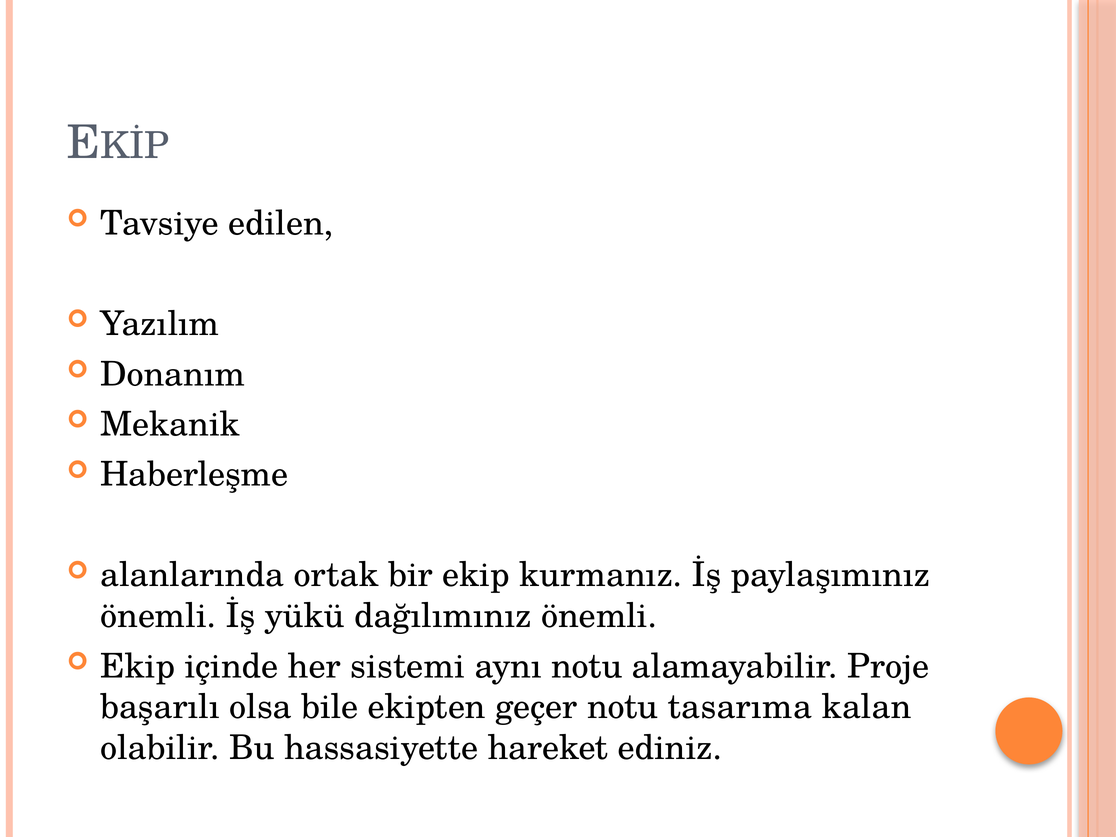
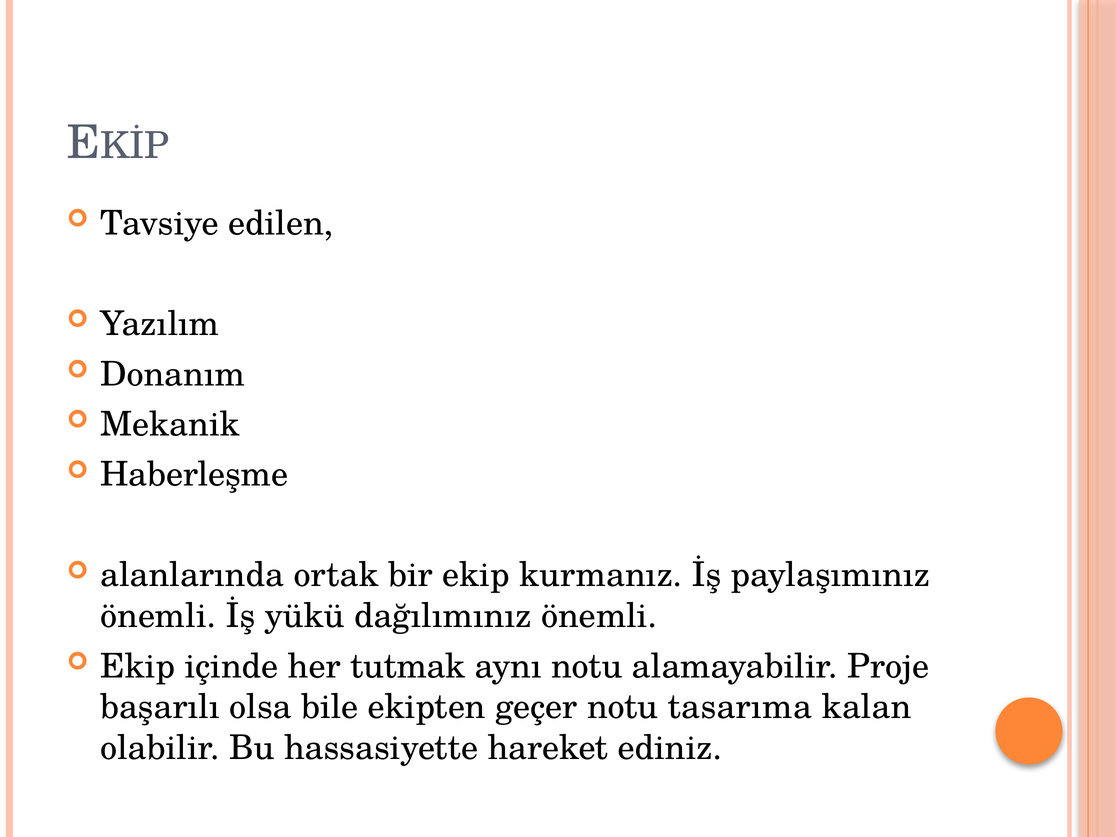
sistemi: sistemi -> tutmak
